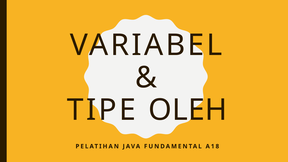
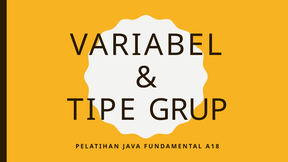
OLEH: OLEH -> GRUP
